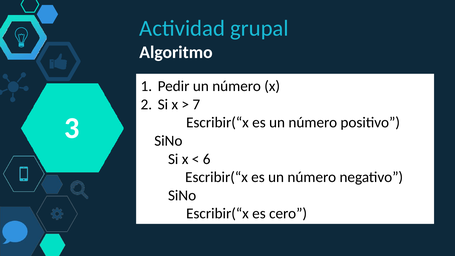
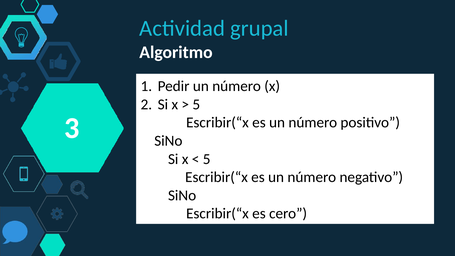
7 at (196, 104): 7 -> 5
6 at (207, 159): 6 -> 5
